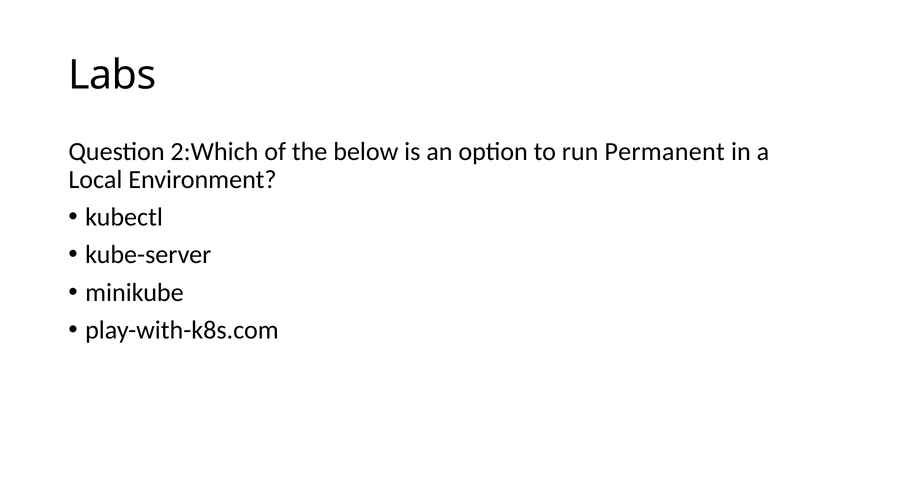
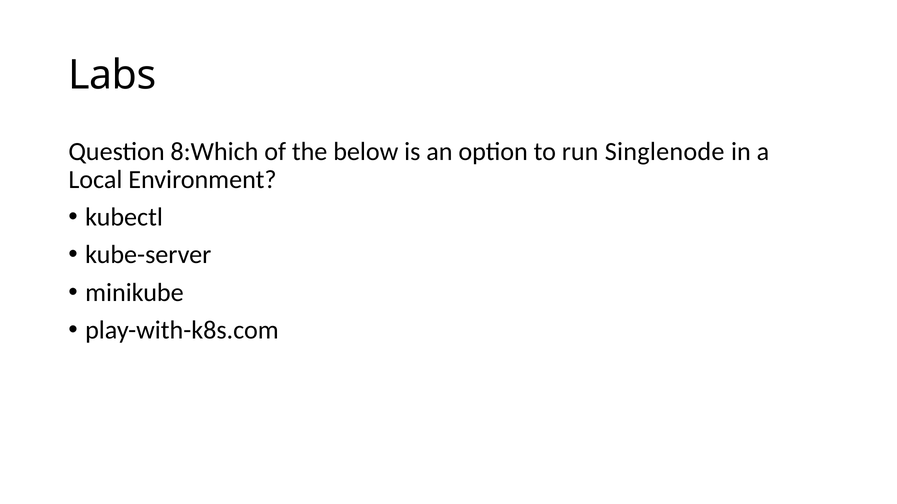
2:Which: 2:Which -> 8:Which
Permanent: Permanent -> Singlenode
